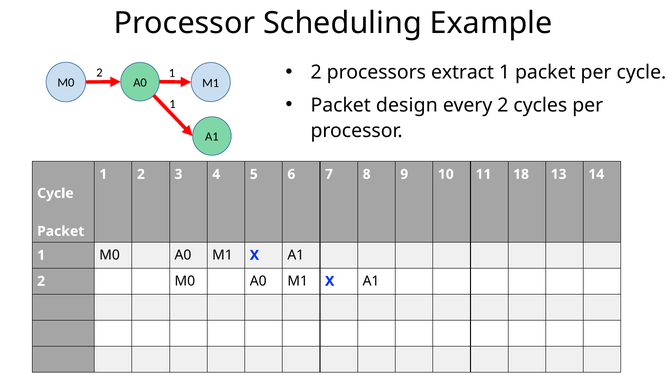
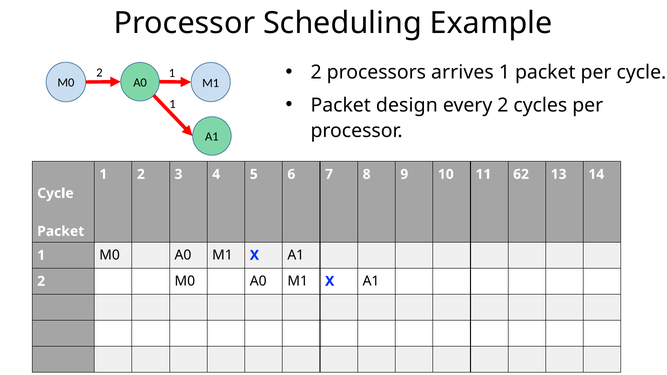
extract: extract -> arrives
18: 18 -> 62
